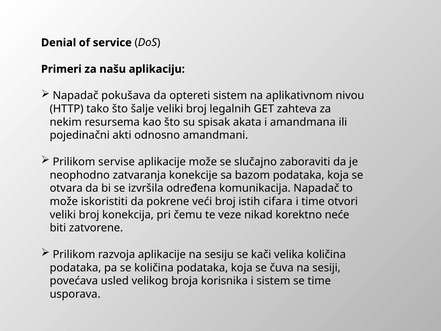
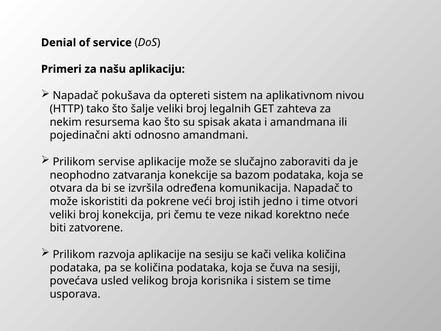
cifara: cifara -> jedno
